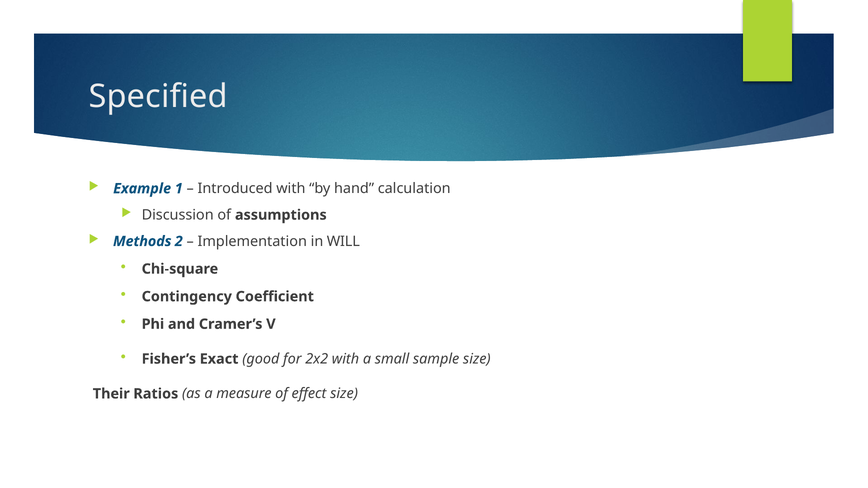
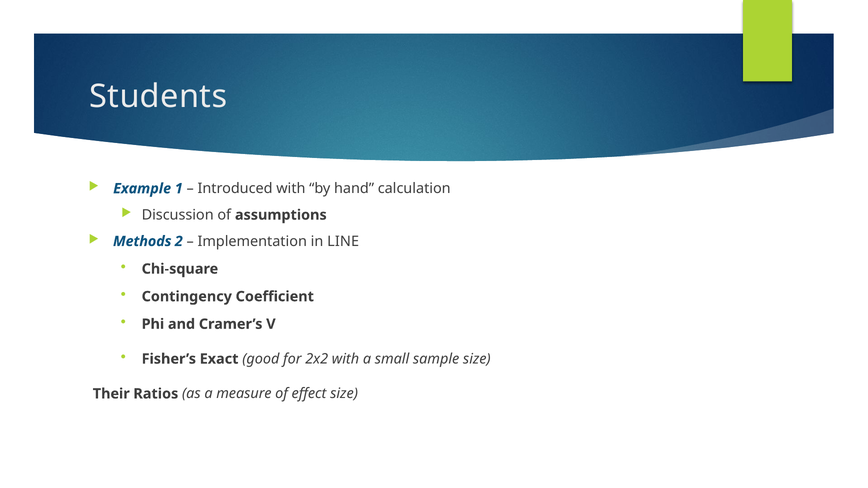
Specified: Specified -> Students
WILL: WILL -> LINE
